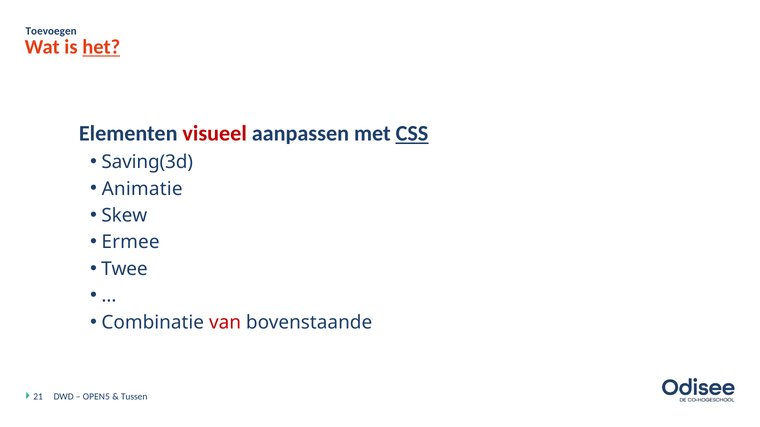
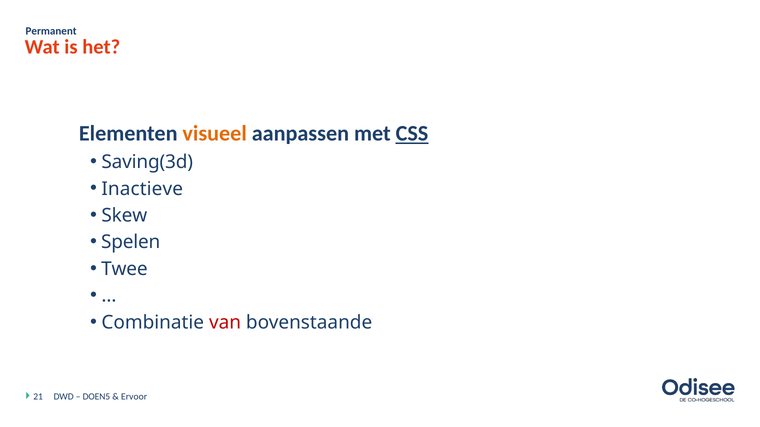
Toevoegen: Toevoegen -> Permanent
het underline: present -> none
visueel colour: red -> orange
Animatie: Animatie -> Inactieve
Ermee: Ermee -> Spelen
OPEN5: OPEN5 -> DOEN5
Tussen: Tussen -> Ervoor
